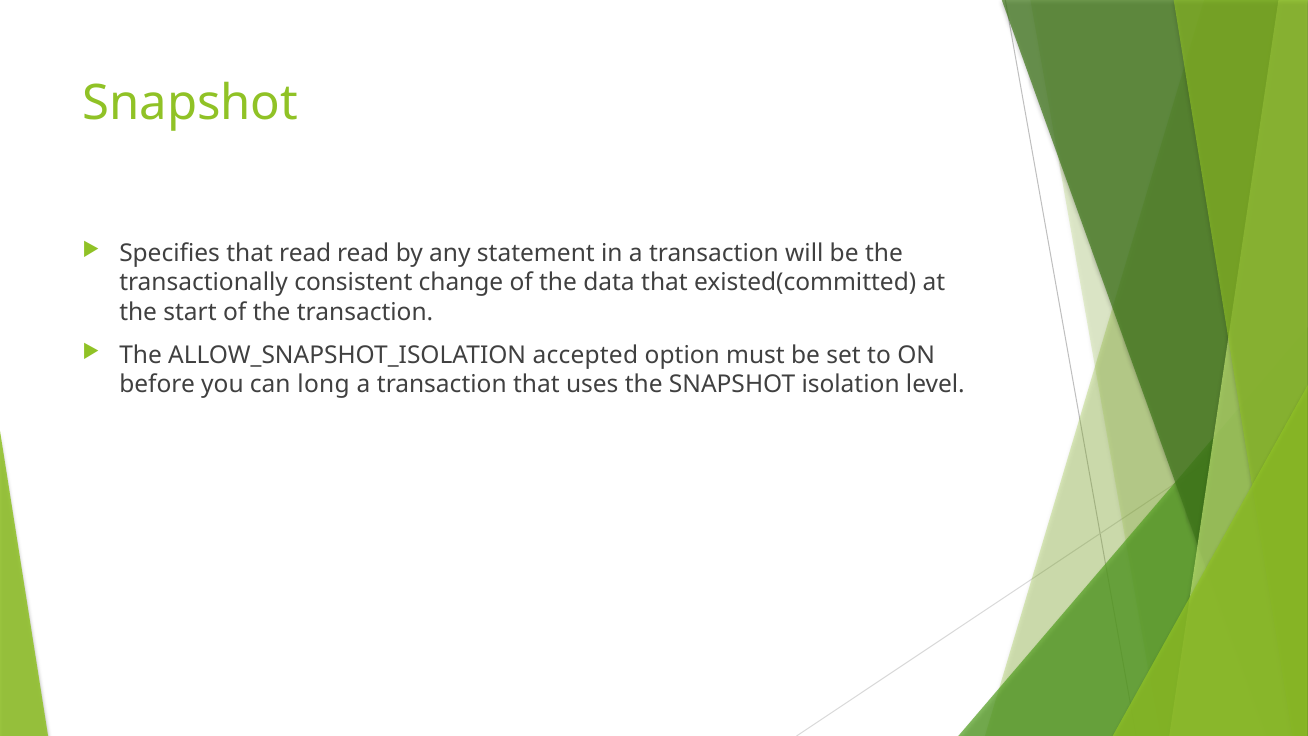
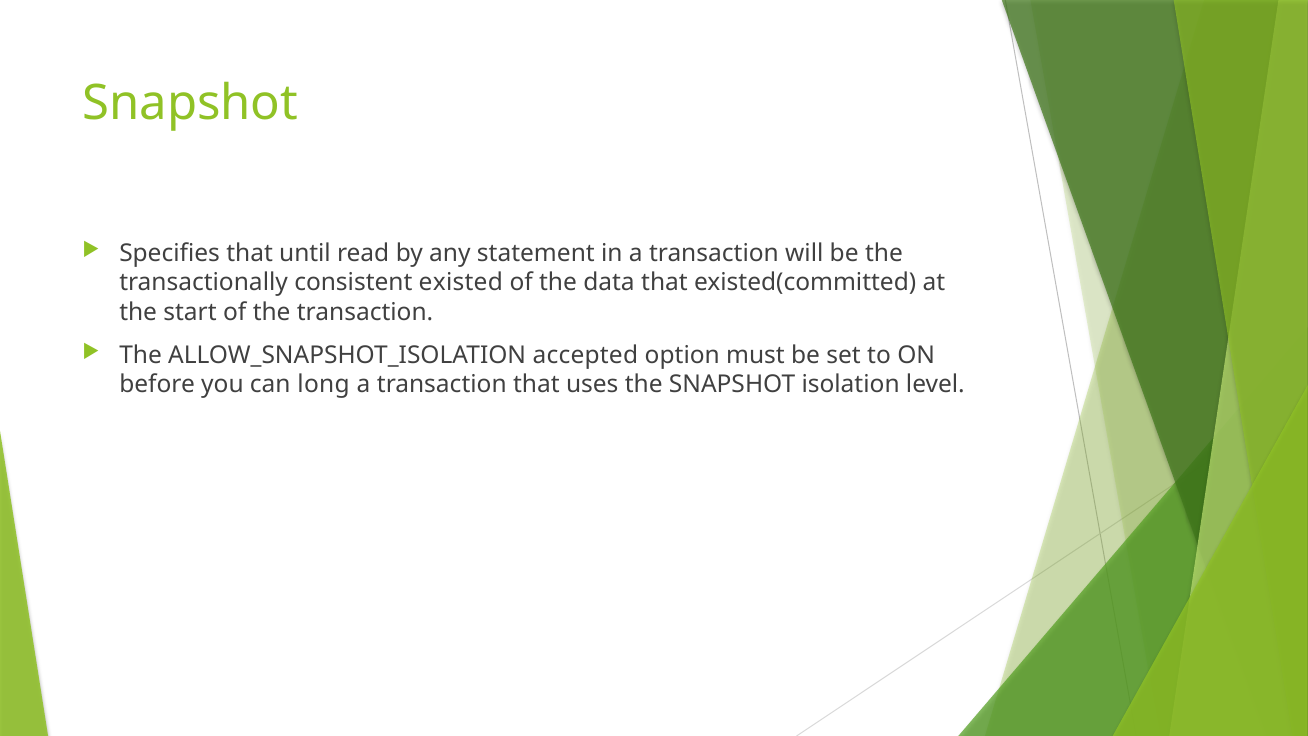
that read: read -> until
change: change -> existed
